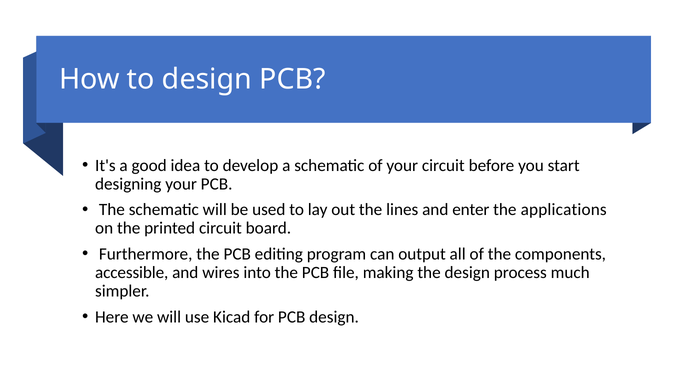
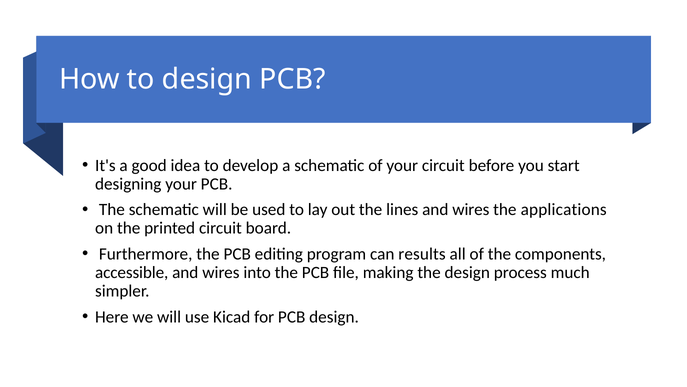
lines and enter: enter -> wires
output: output -> results
